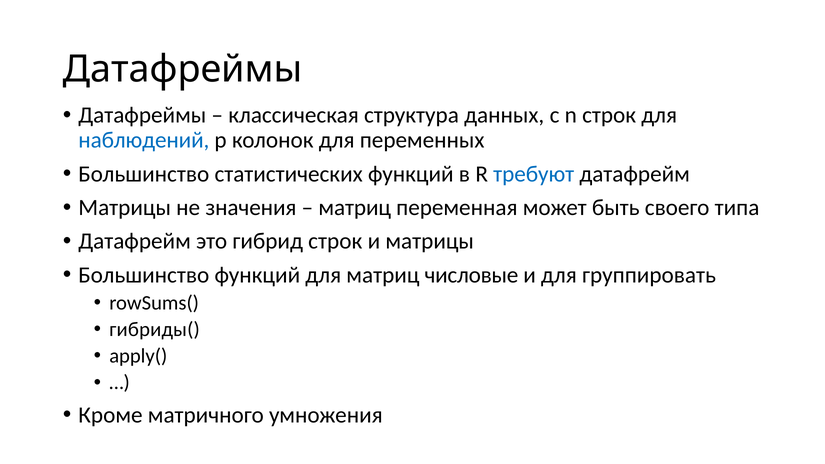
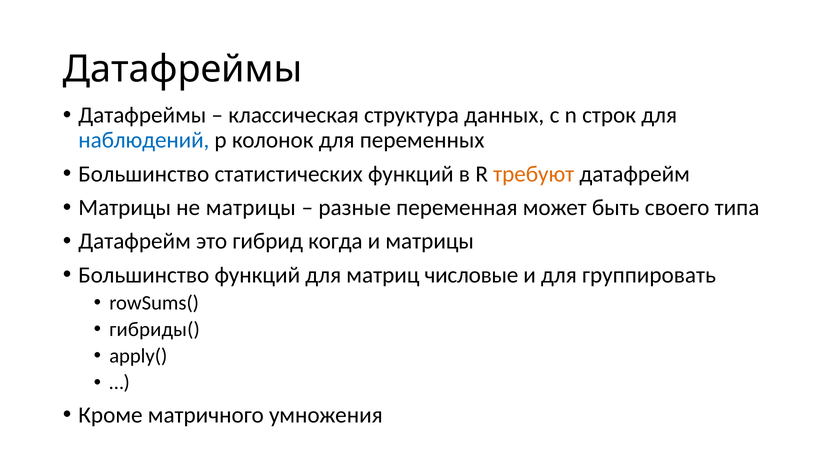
требуют colour: blue -> orange
не значения: значения -> матрицы
матриц at (355, 208): матриц -> разные
гибрид строк: строк -> когда
